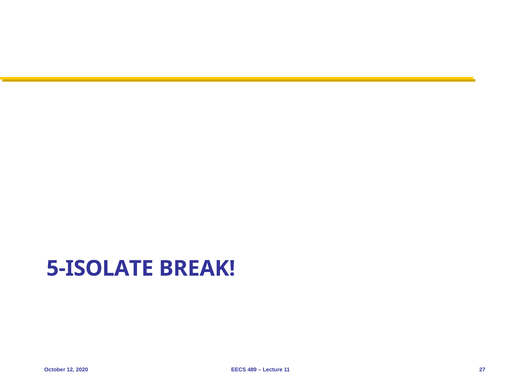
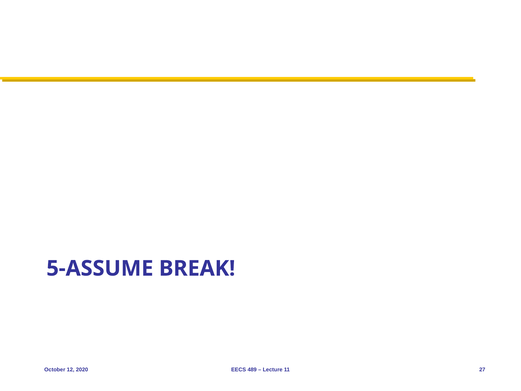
5-ISOLATE: 5-ISOLATE -> 5-ASSUME
